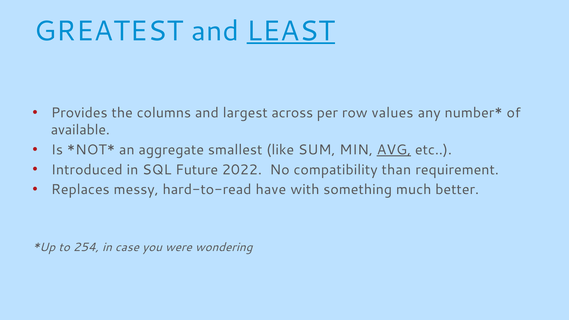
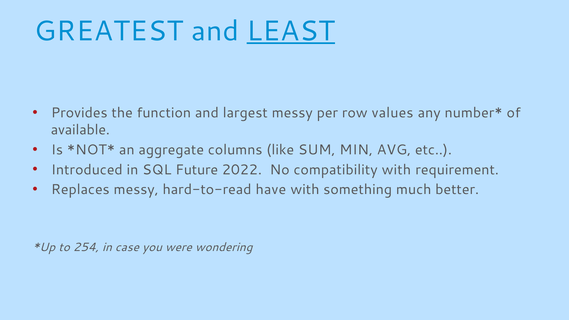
columns: columns -> function
largest across: across -> messy
smallest: smallest -> columns
AVG underline: present -> none
compatibility than: than -> with
